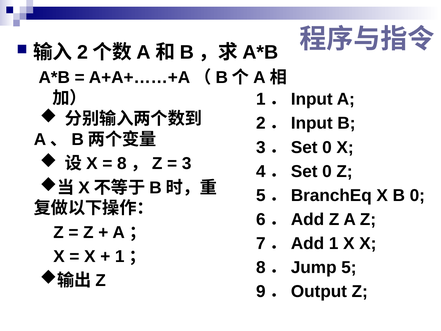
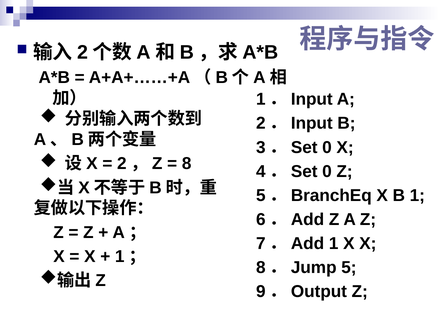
8 at (122, 164): 8 -> 2
3 at (187, 164): 3 -> 8
B 0: 0 -> 1
